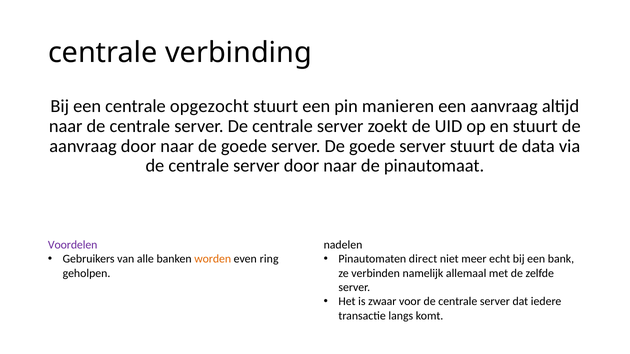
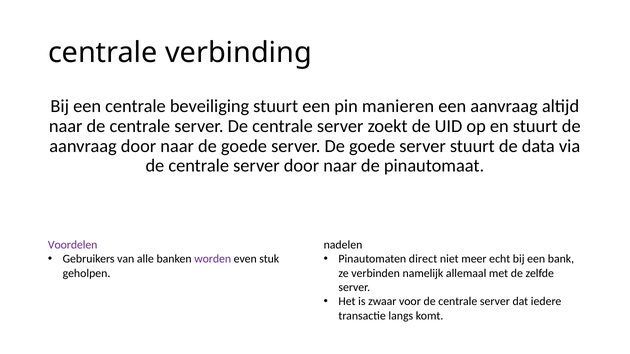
opgezocht: opgezocht -> beveiliging
worden colour: orange -> purple
ring: ring -> stuk
